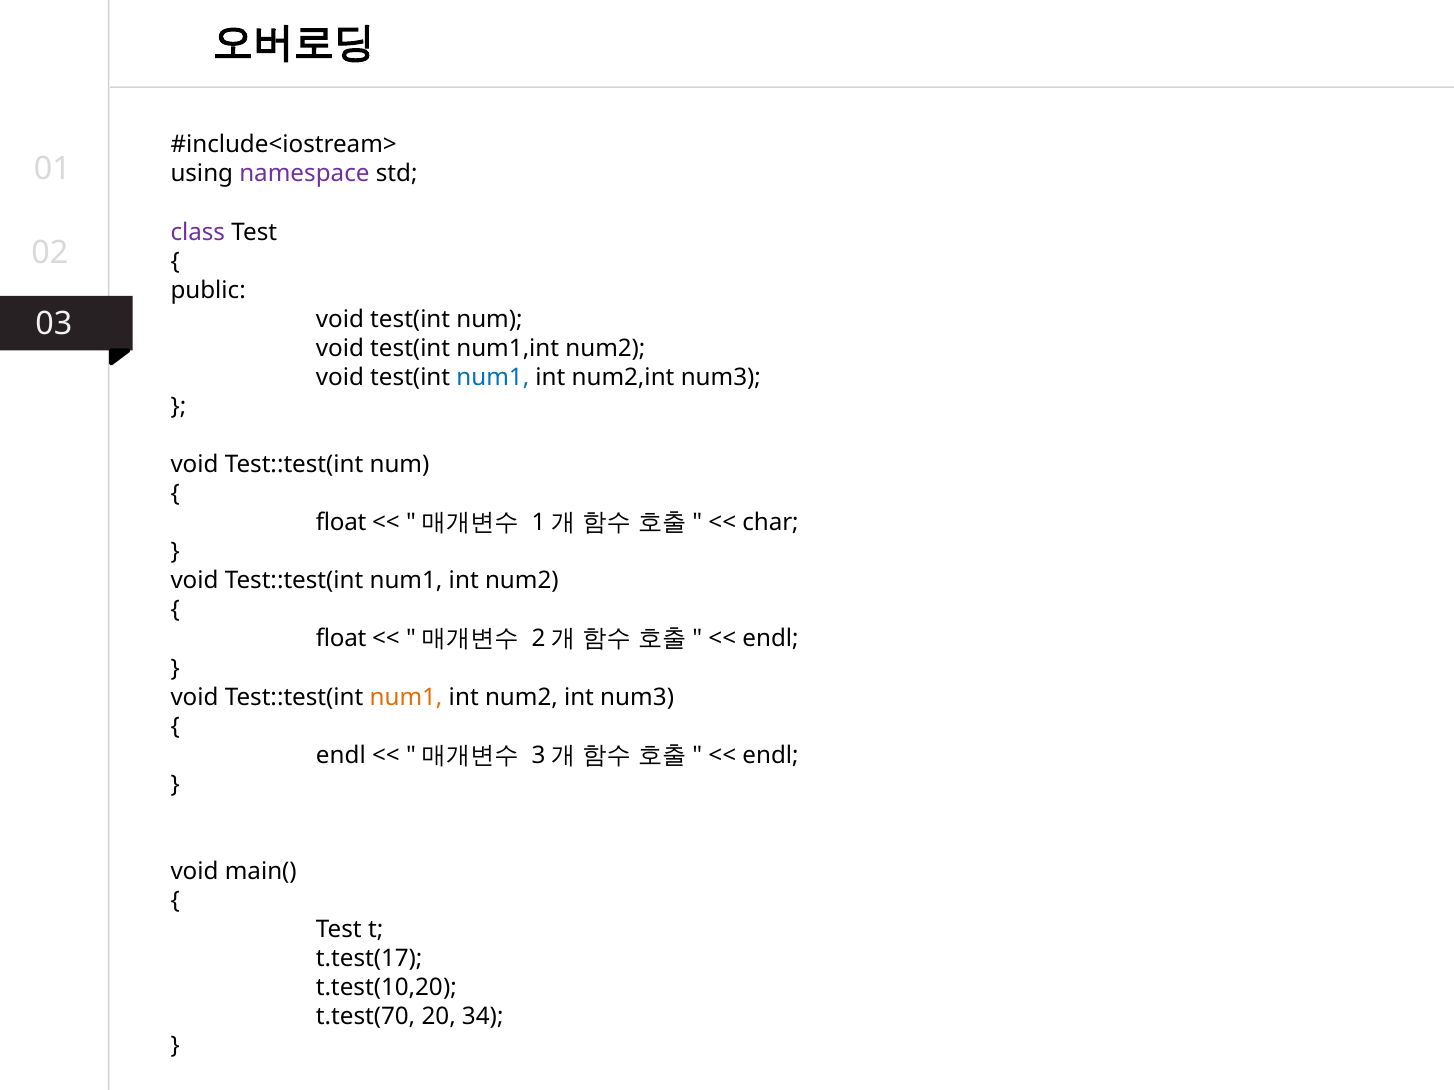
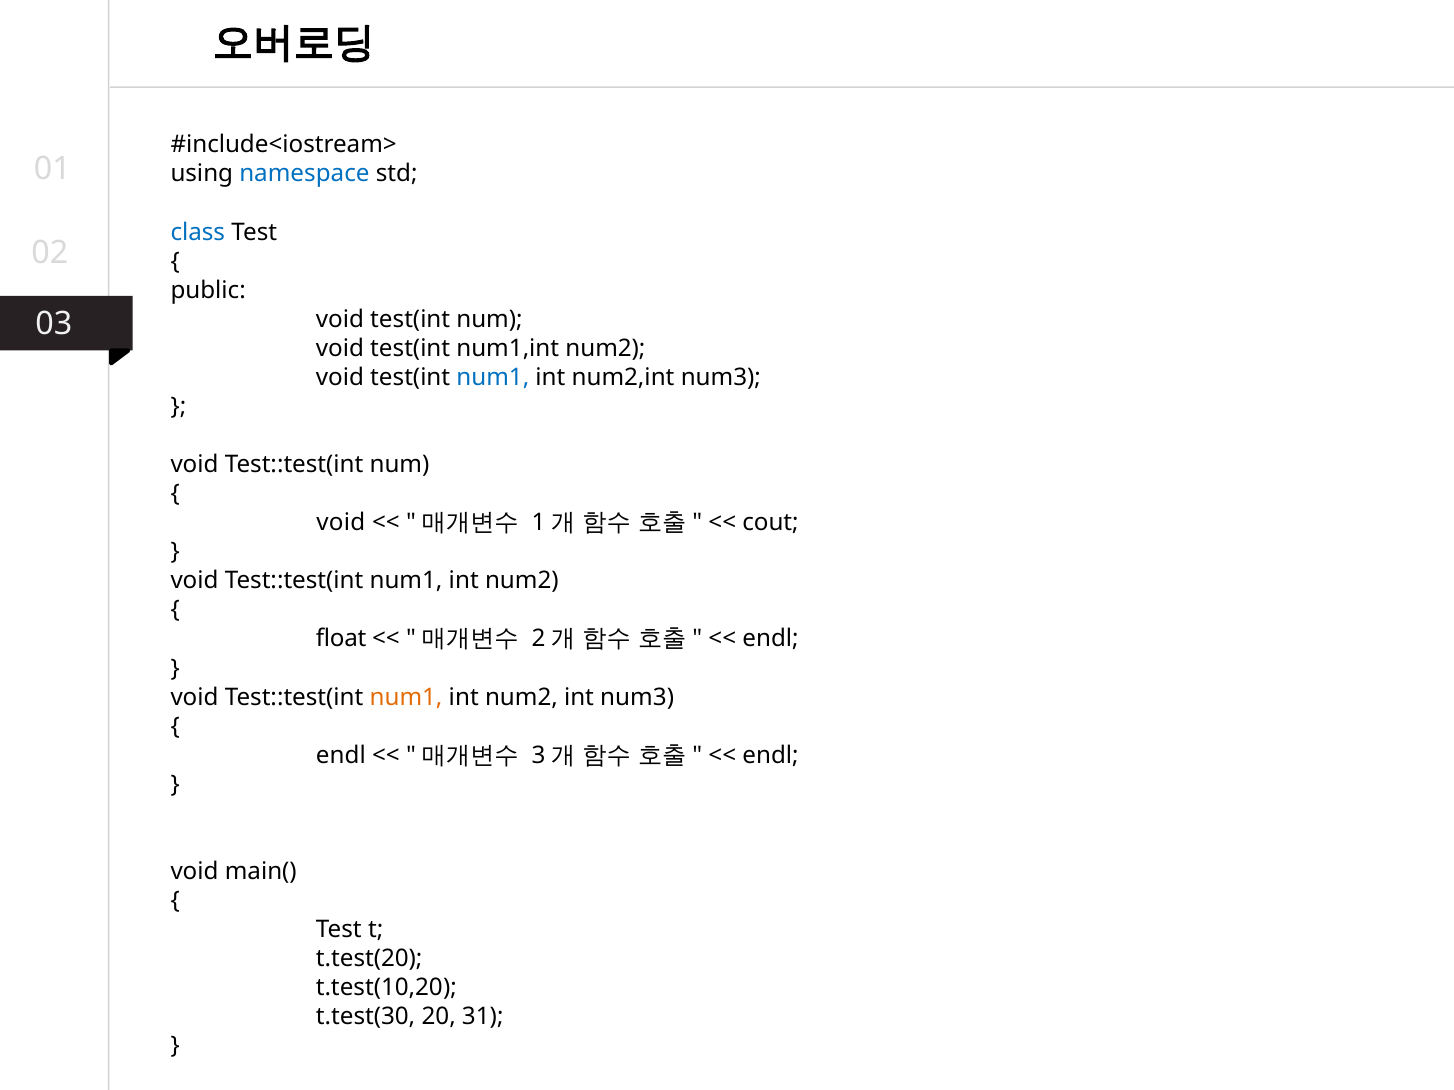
namespace colour: purple -> blue
class colour: purple -> blue
float at (341, 523): float -> void
char: char -> cout
t.test(17: t.test(17 -> t.test(20
t.test(70: t.test(70 -> t.test(30
34: 34 -> 31
